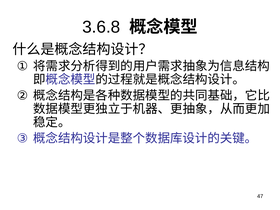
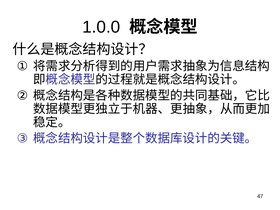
3.6.8: 3.6.8 -> 1.0.0
